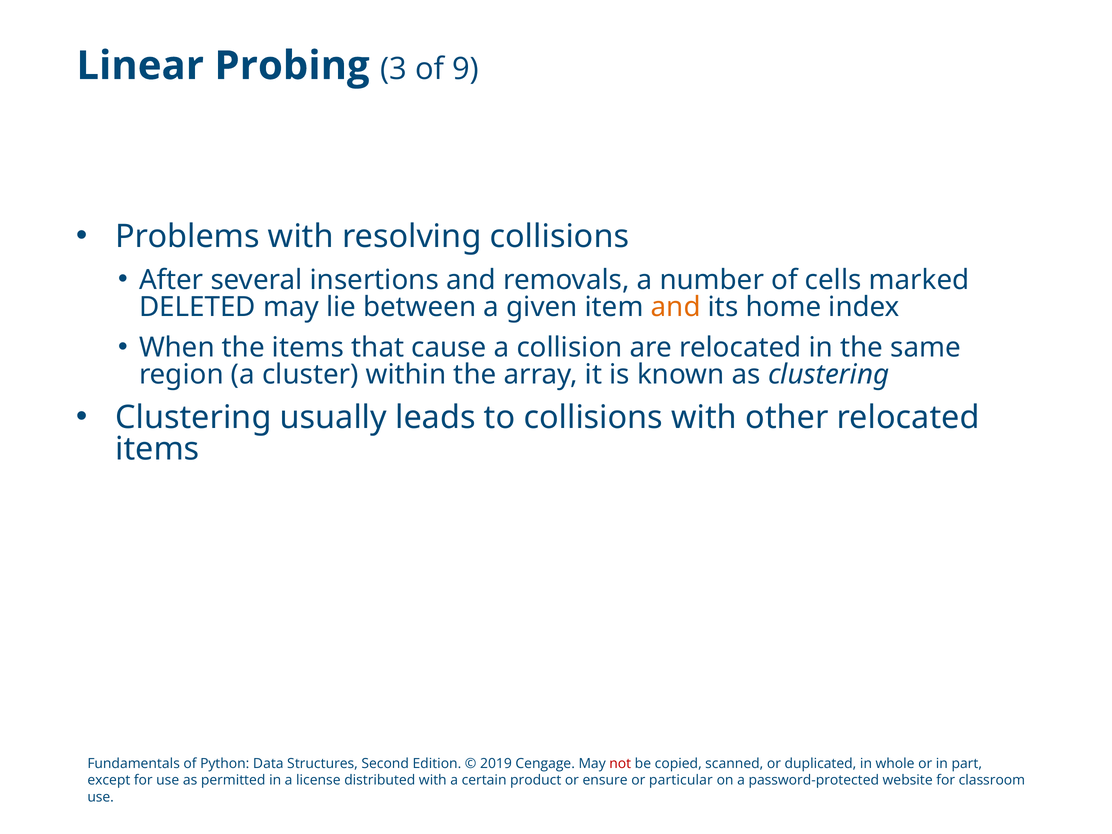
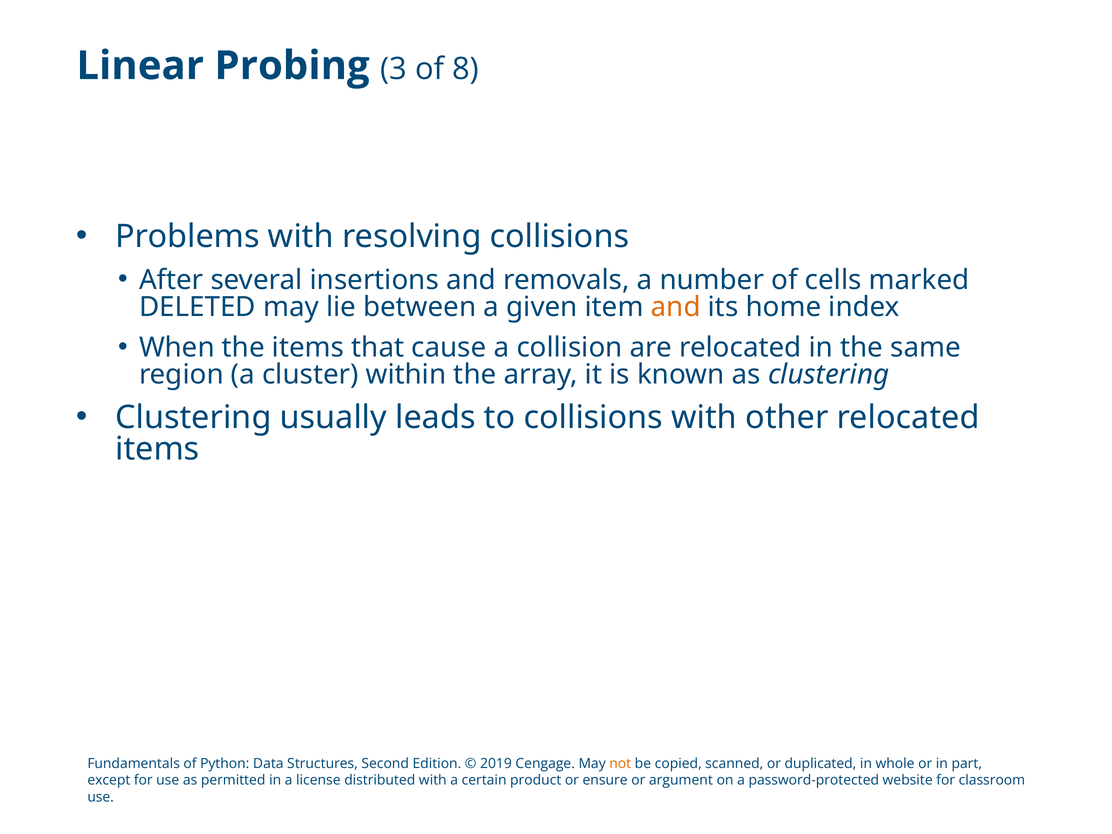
9: 9 -> 8
not colour: red -> orange
particular: particular -> argument
